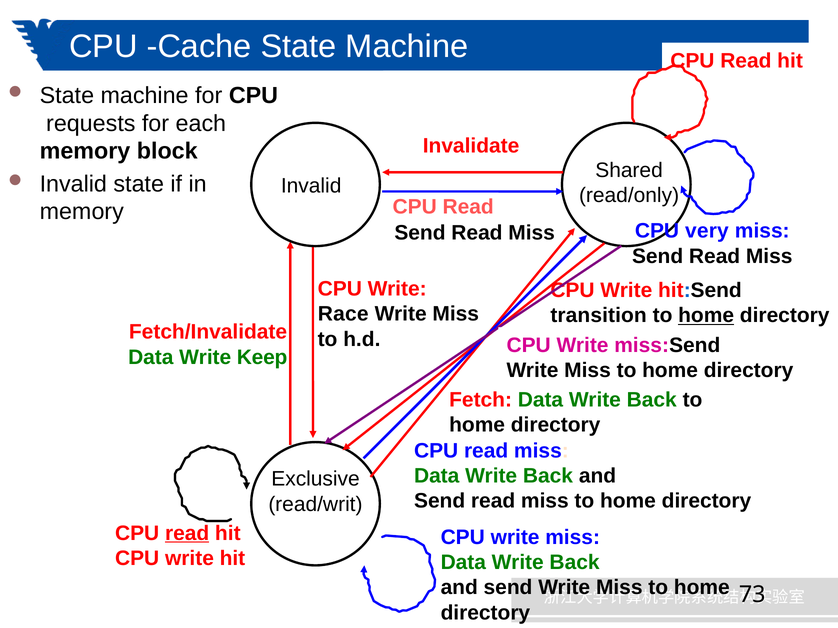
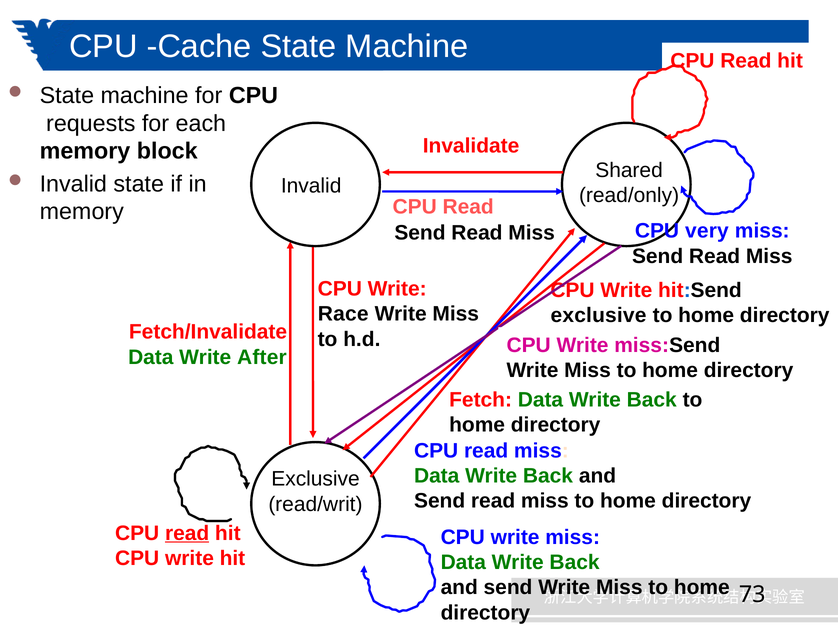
transition at (599, 316): transition -> exclusive
home at (706, 316) underline: present -> none
Keep: Keep -> After
